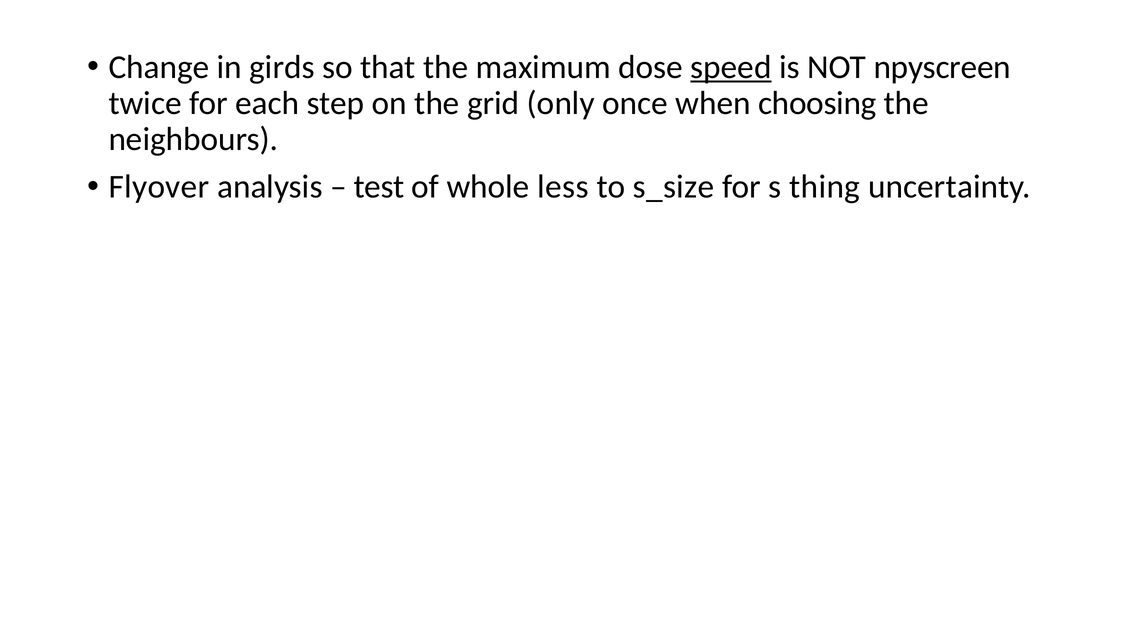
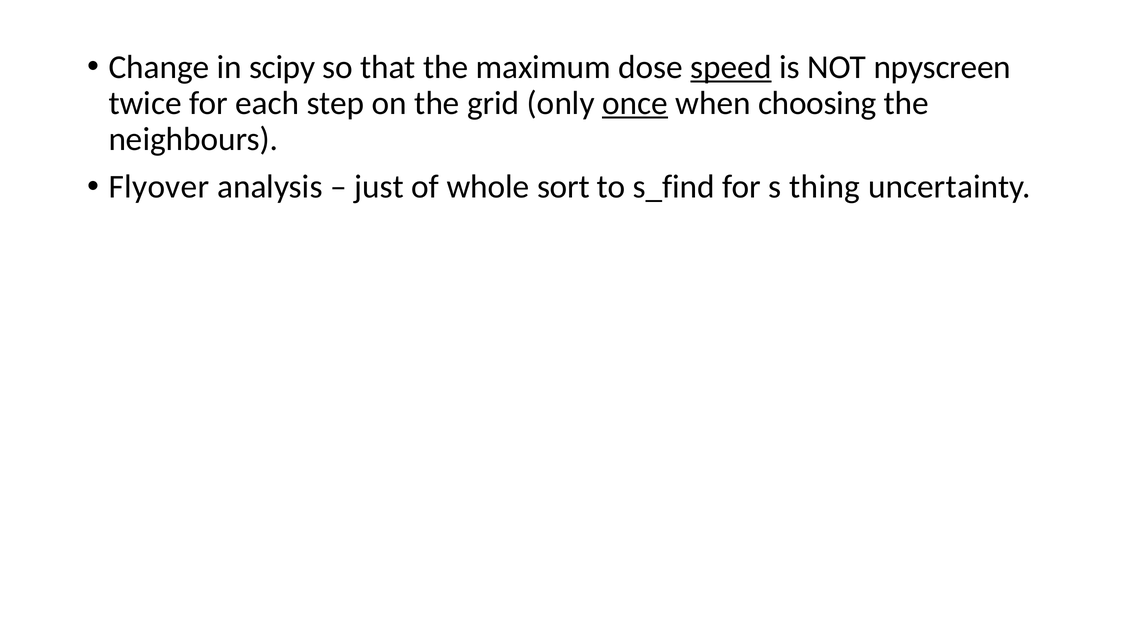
girds: girds -> scipy
once underline: none -> present
test: test -> just
less: less -> sort
s_size: s_size -> s_find
